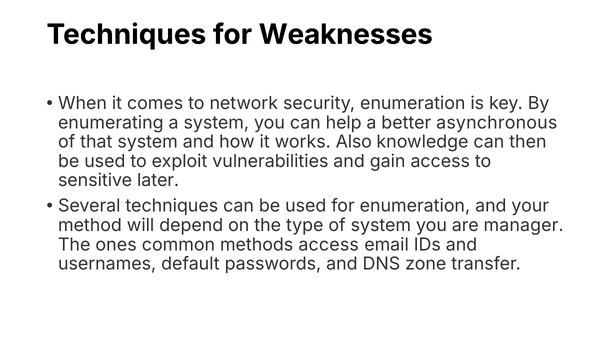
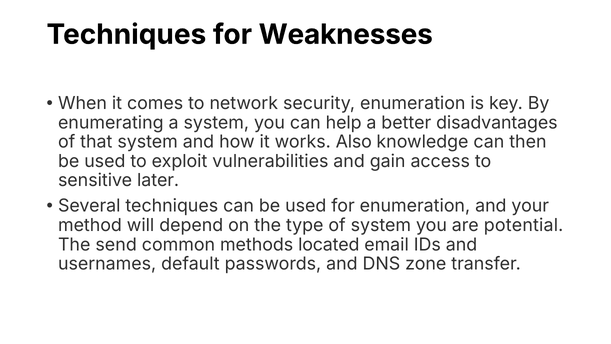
asynchronous: asynchronous -> disadvantages
manager: manager -> potential
ones: ones -> send
methods access: access -> located
